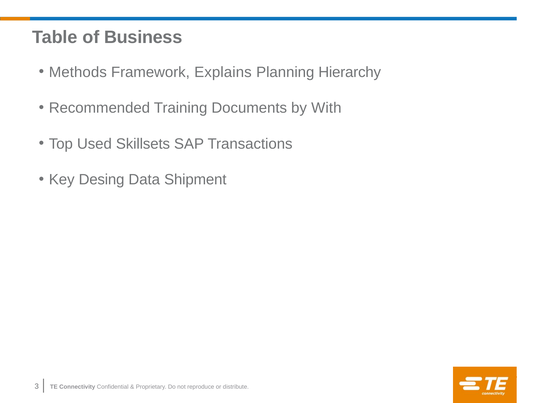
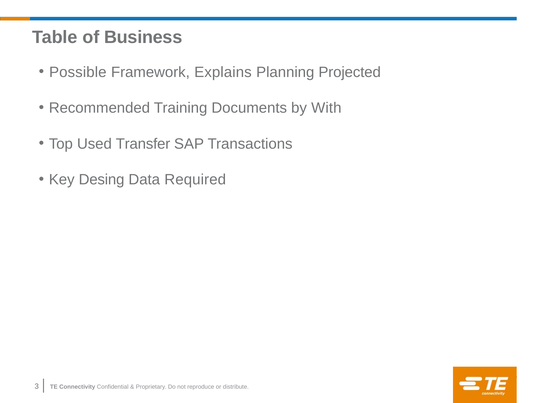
Methods: Methods -> Possible
Hierarchy: Hierarchy -> Projected
Skillsets: Skillsets -> Transfer
Shipment: Shipment -> Required
